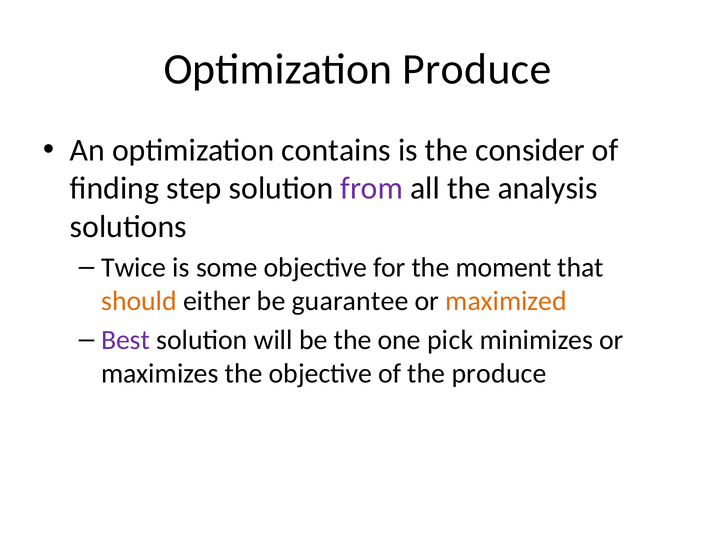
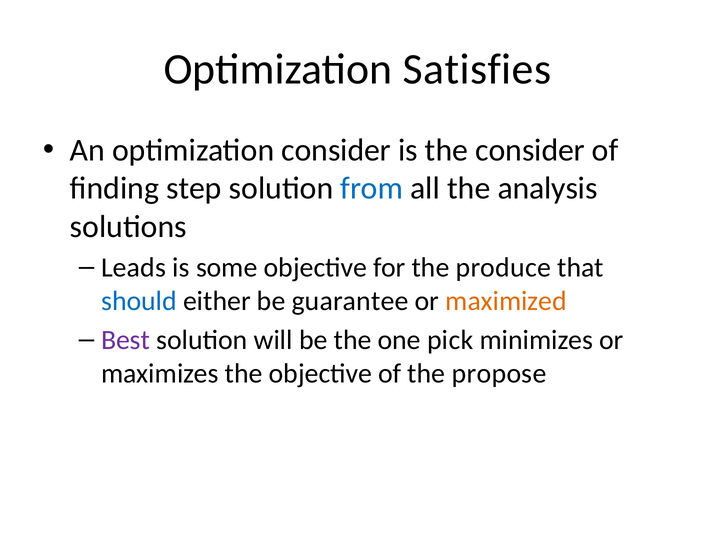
Optimization Produce: Produce -> Satisfies
optimization contains: contains -> consider
from colour: purple -> blue
Twice: Twice -> Leads
moment: moment -> produce
should colour: orange -> blue
the produce: produce -> propose
